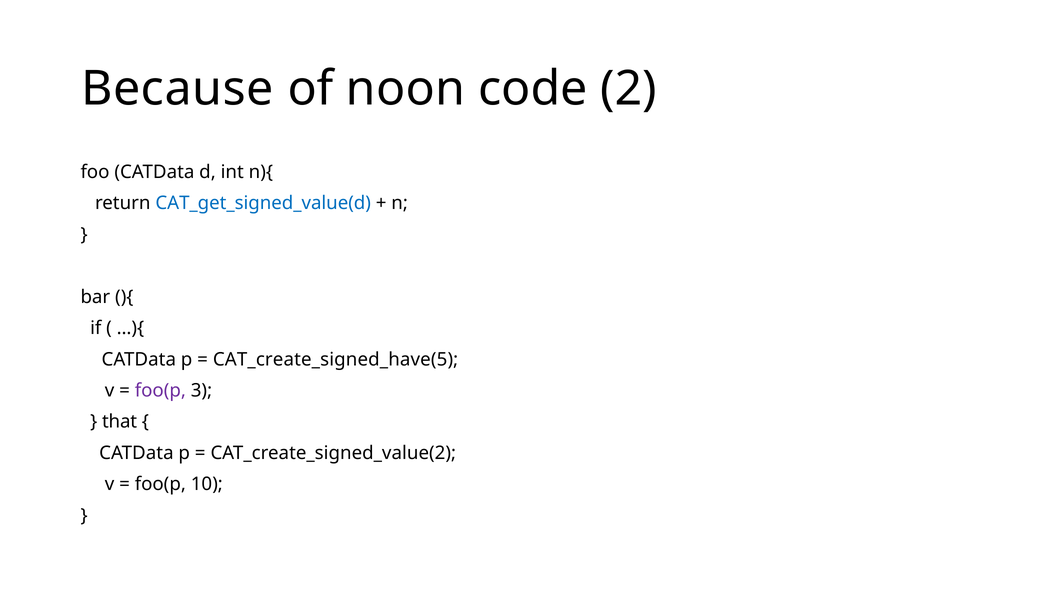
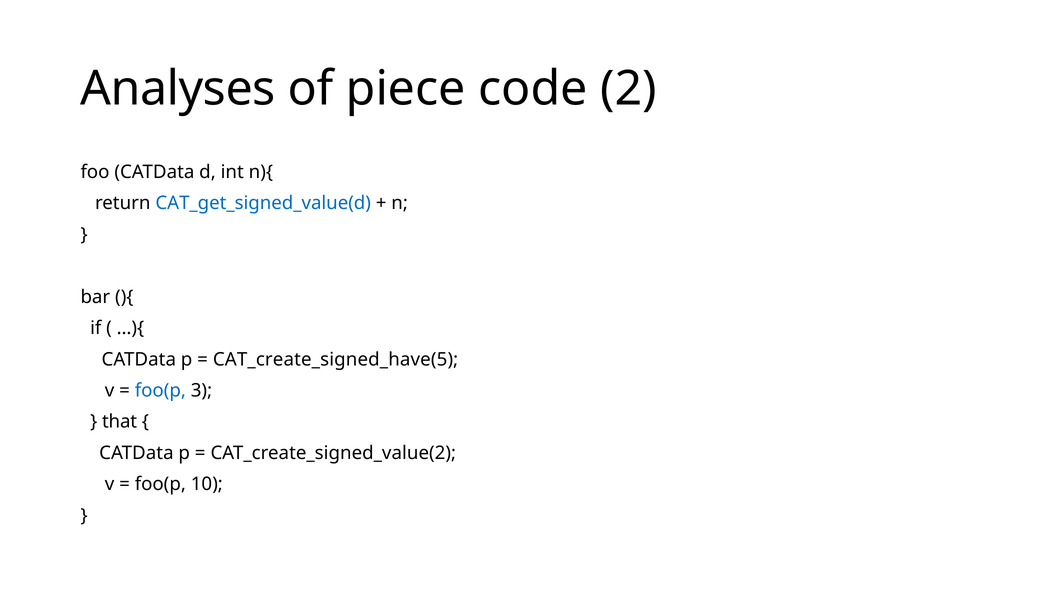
Because: Because -> Analyses
noon: noon -> piece
foo(p at (160, 391) colour: purple -> blue
